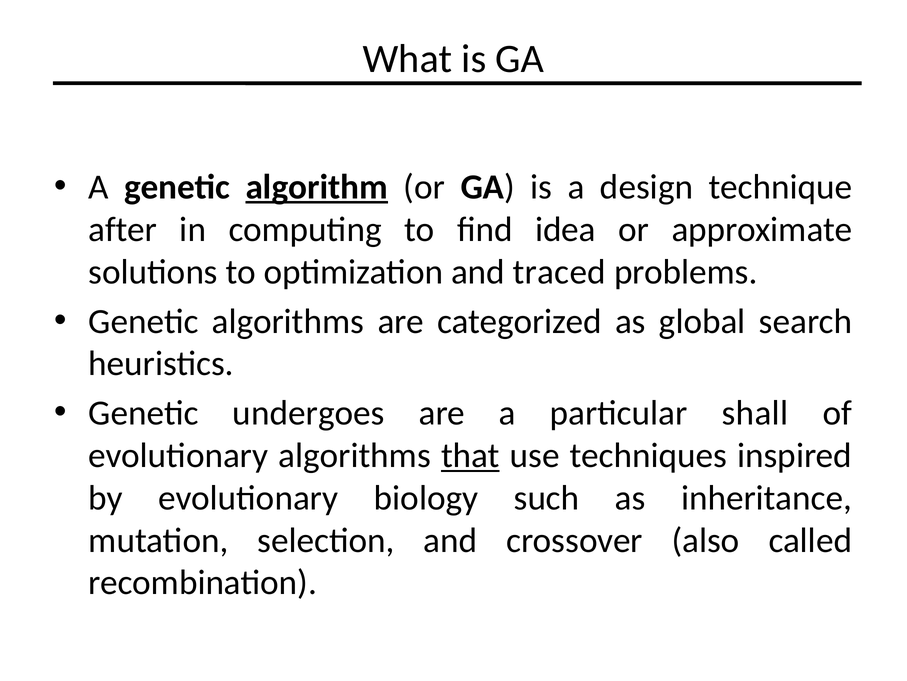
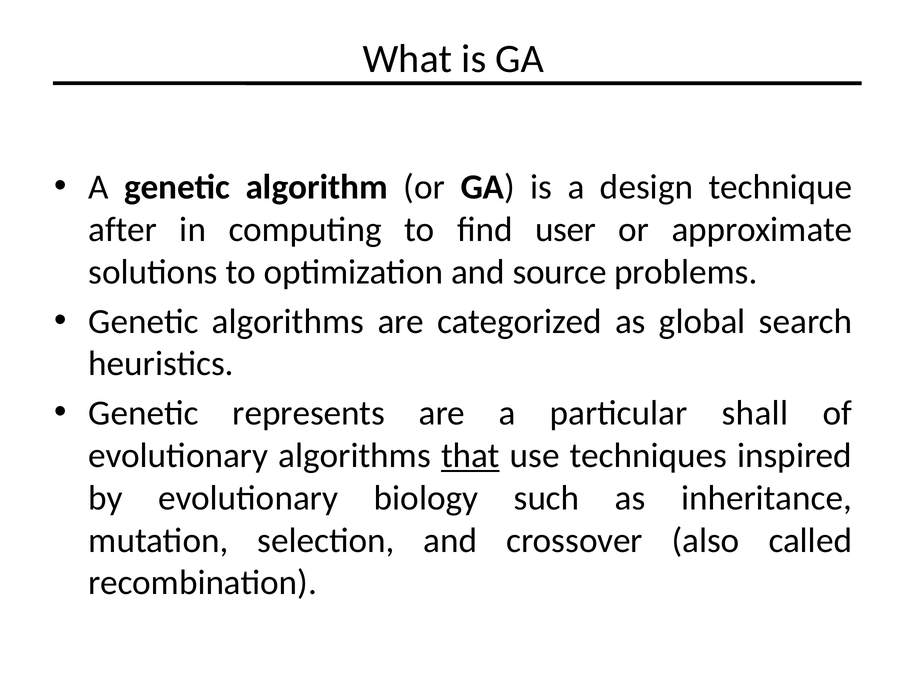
algorithm underline: present -> none
idea: idea -> user
traced: traced -> source
undergoes: undergoes -> represents
